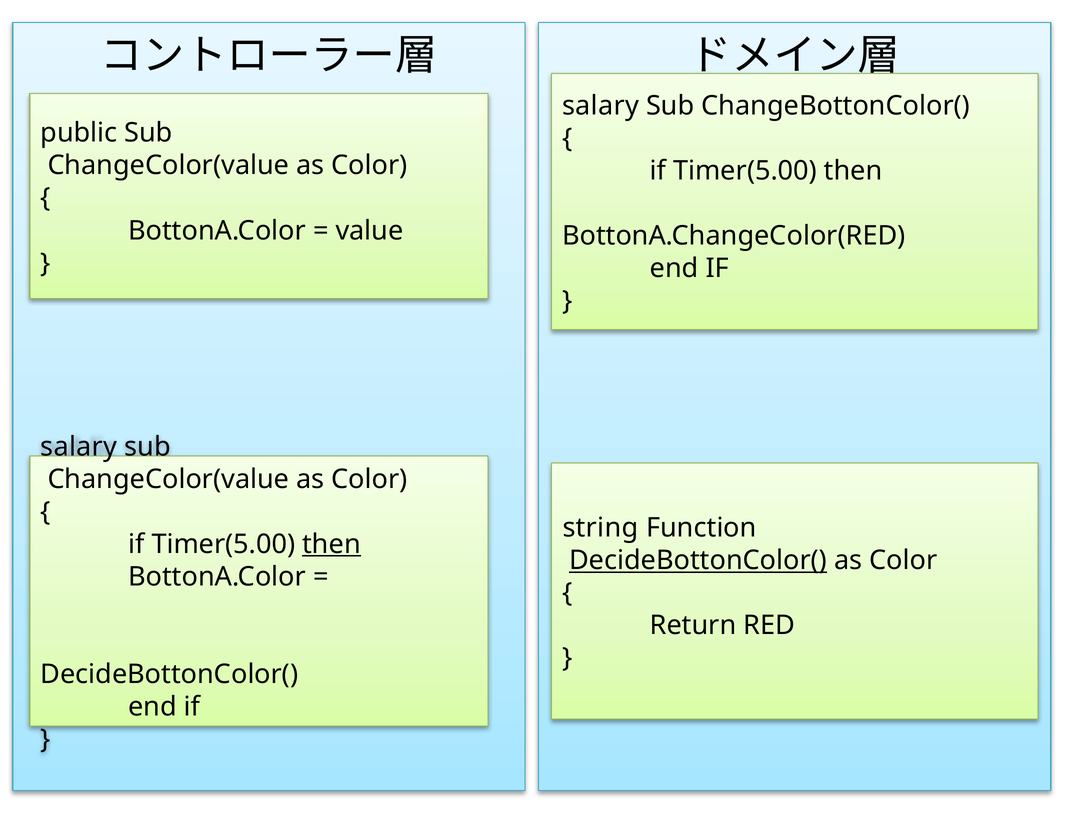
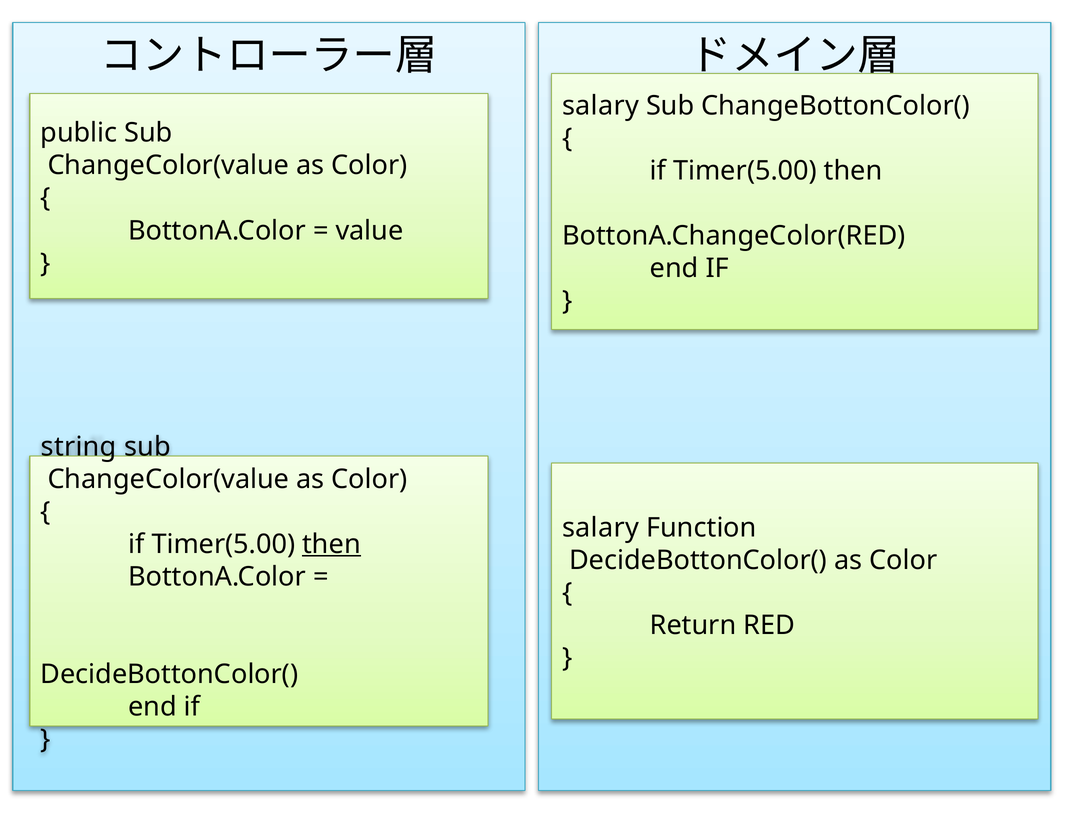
salary at (79, 447): salary -> string
string at (601, 528): string -> salary
DecideBottonColor( at (698, 560) underline: present -> none
